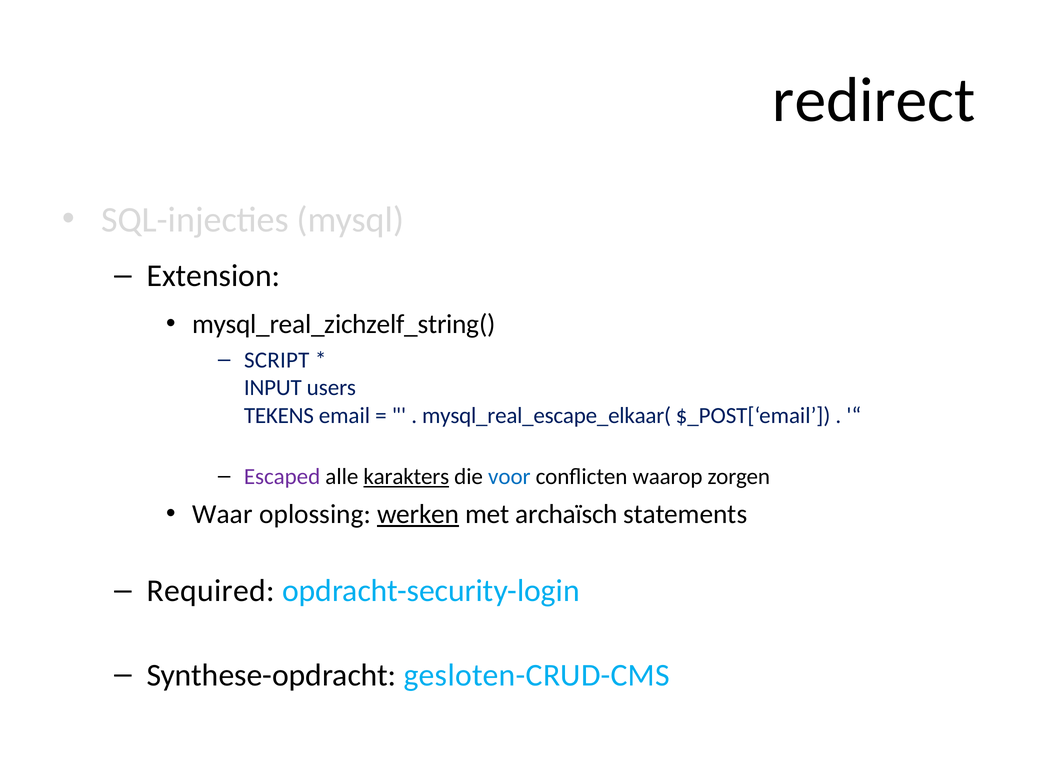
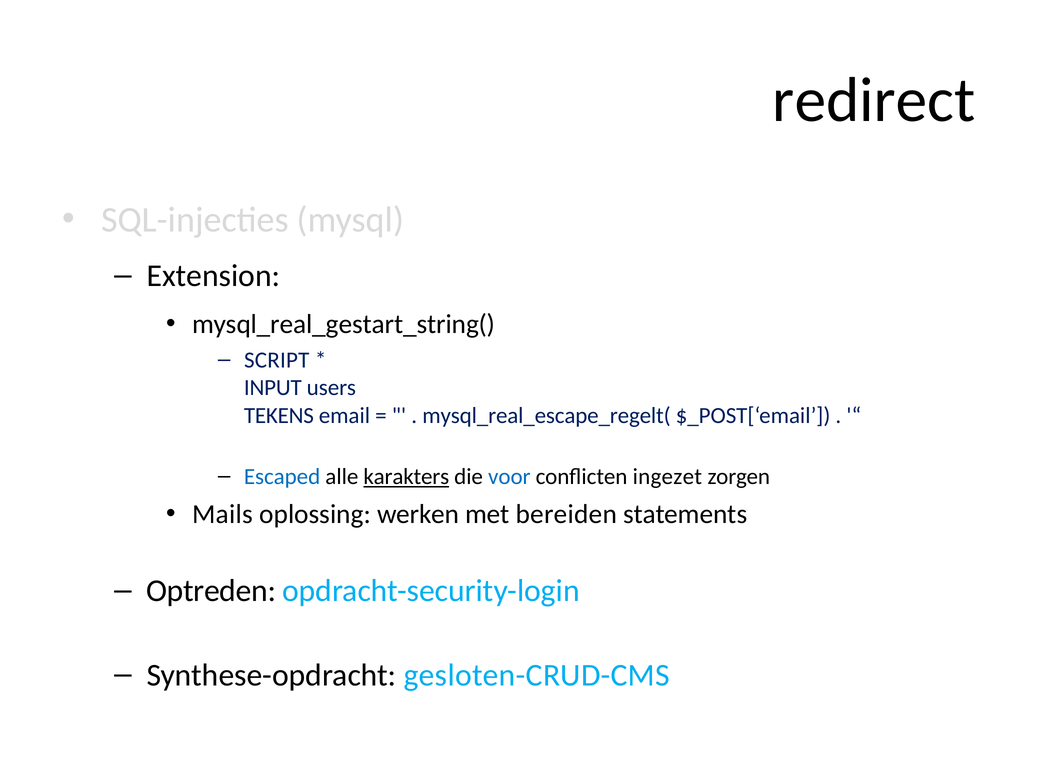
mysql_real_zichzelf_string(: mysql_real_zichzelf_string( -> mysql_real_gestart_string(
mysql_real_escape_elkaar(: mysql_real_escape_elkaar( -> mysql_real_escape_regelt(
Escaped colour: purple -> blue
waarop: waarop -> ingezet
Waar: Waar -> Mails
werken underline: present -> none
archaïsch: archaïsch -> bereiden
Required: Required -> Optreden
